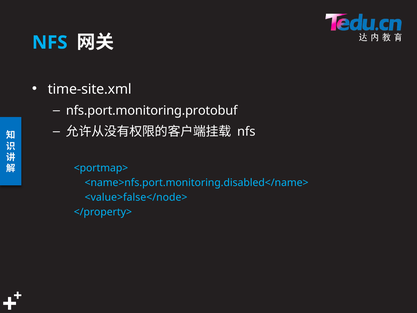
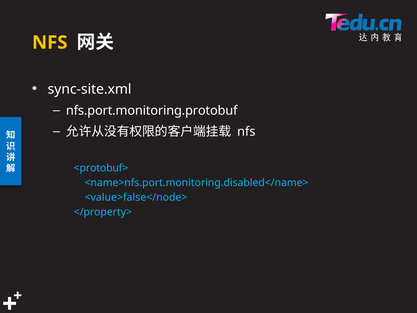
NFS at (50, 42) colour: light blue -> yellow
time-site.xml: time-site.xml -> sync-site.xml
<portmap>: <portmap> -> <protobuf>
